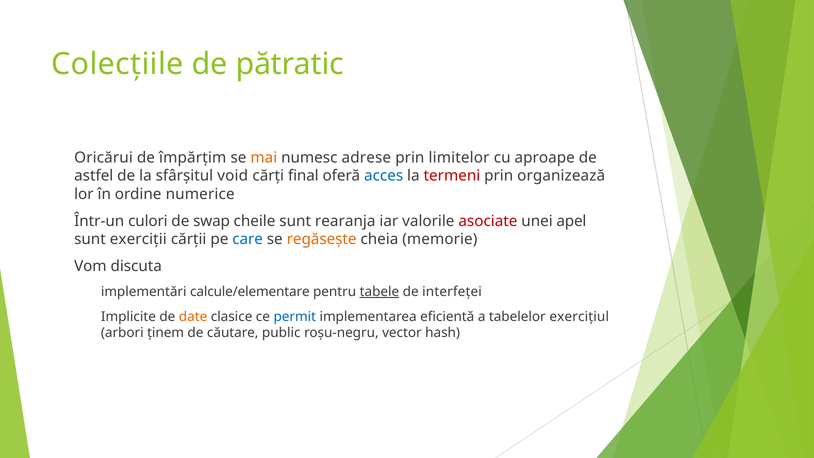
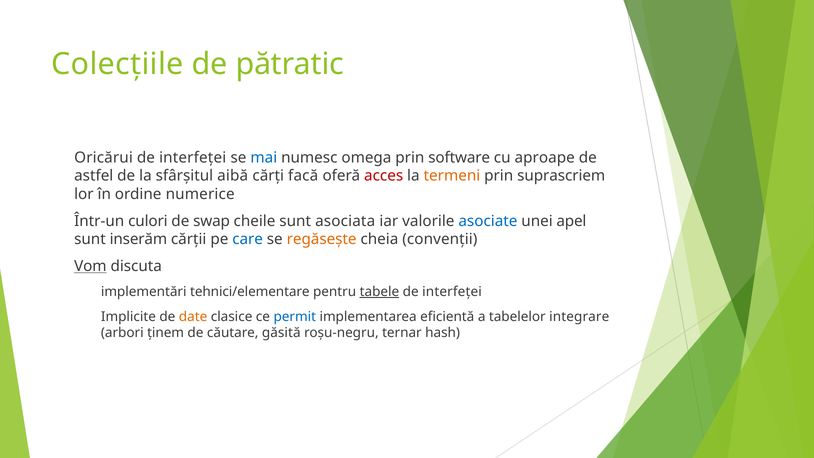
împărțim at (193, 158): împărțim -> interfeței
mai colour: orange -> blue
adrese: adrese -> omega
limitelor: limitelor -> software
void: void -> aibă
final: final -> facă
acces colour: blue -> red
termeni colour: red -> orange
organizează: organizează -> suprascriem
rearanja: rearanja -> asociata
asociate colour: red -> blue
exerciții: exerciții -> inserăm
memorie: memorie -> convenții
Vom underline: none -> present
calcule/elementare: calcule/elementare -> tehnici/elementare
exercițiul: exercițiul -> integrare
public: public -> găsită
vector: vector -> ternar
